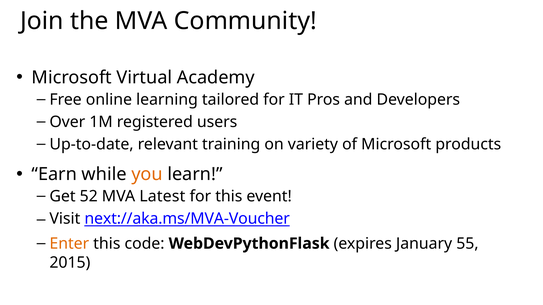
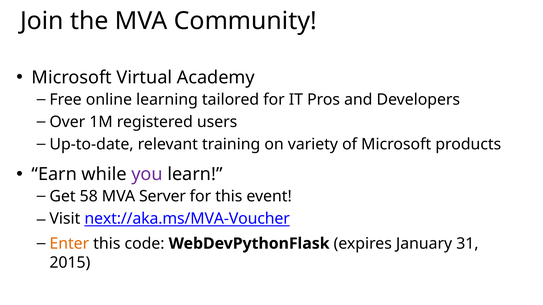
you colour: orange -> purple
52: 52 -> 58
Latest: Latest -> Server
55: 55 -> 31
